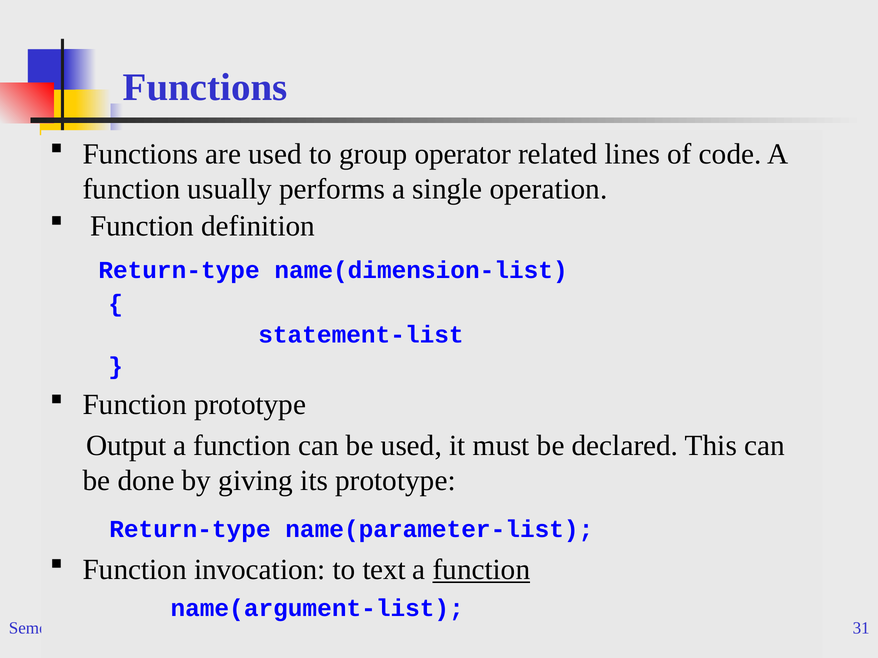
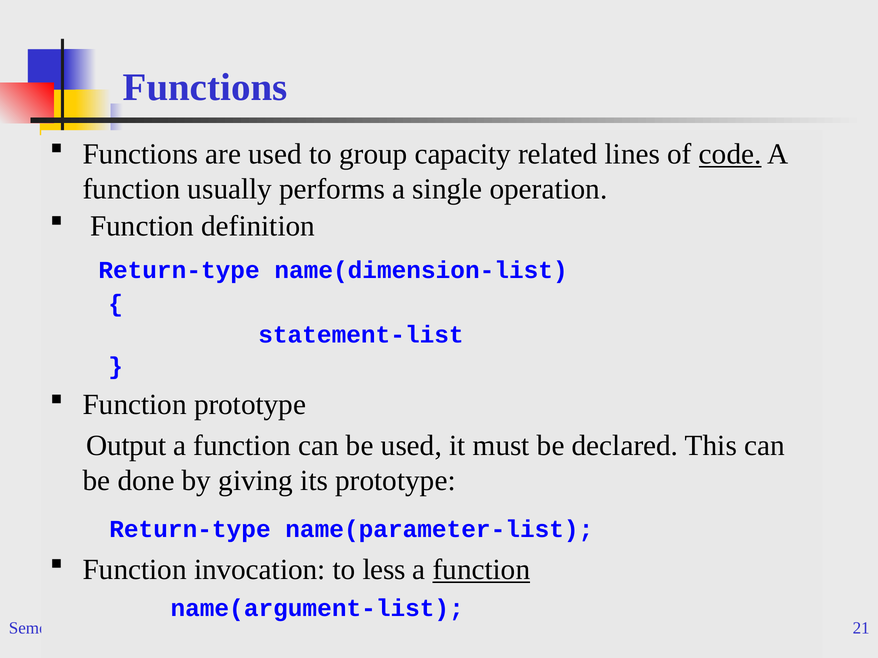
operator: operator -> capacity
code underline: none -> present
text: text -> less
31: 31 -> 21
